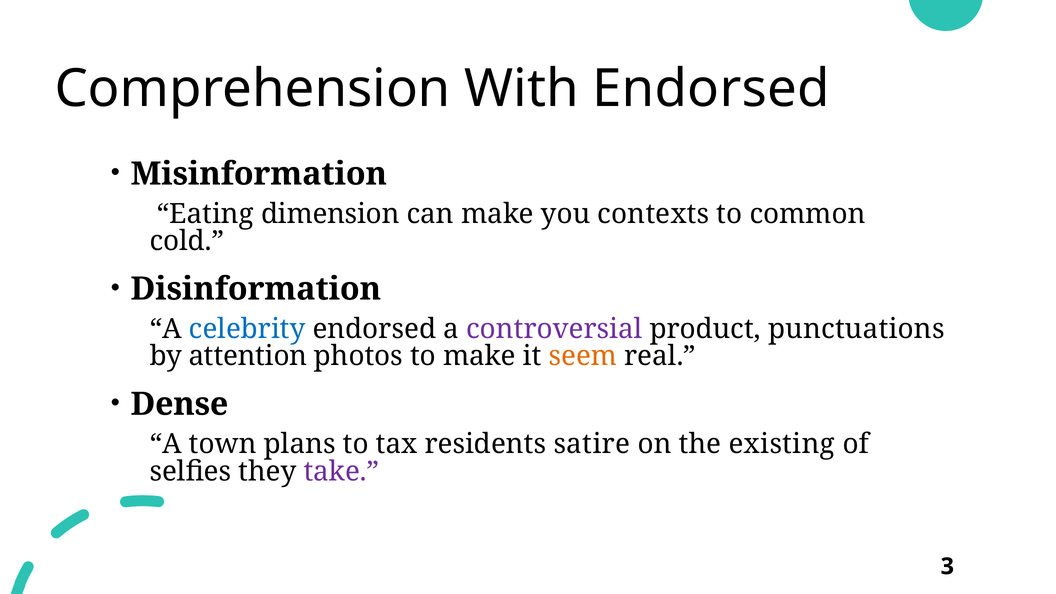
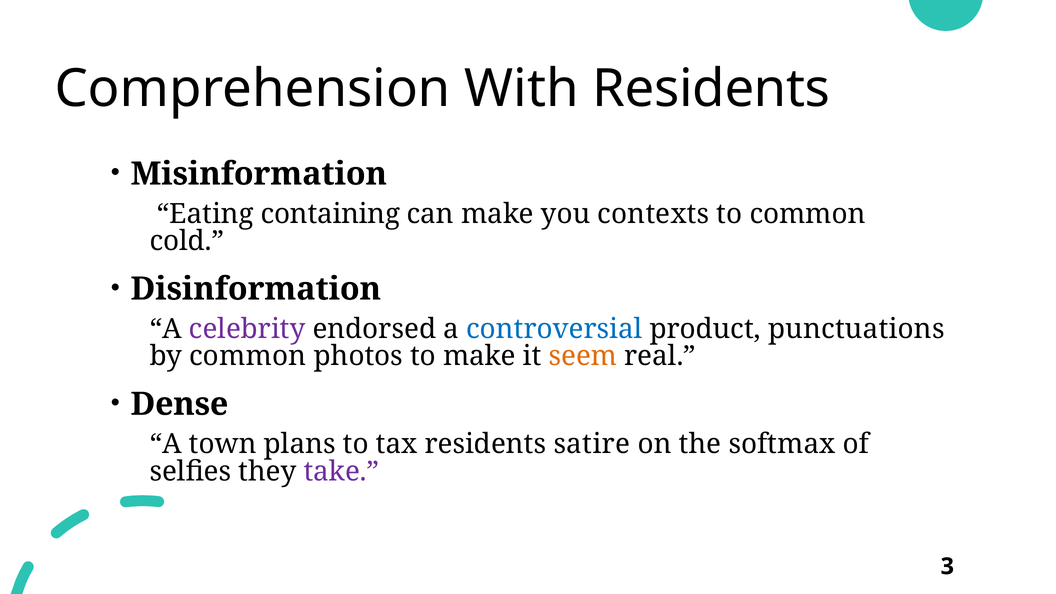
With Endorsed: Endorsed -> Residents
dimension: dimension -> containing
celebrity colour: blue -> purple
controversial colour: purple -> blue
by attention: attention -> common
existing: existing -> softmax
